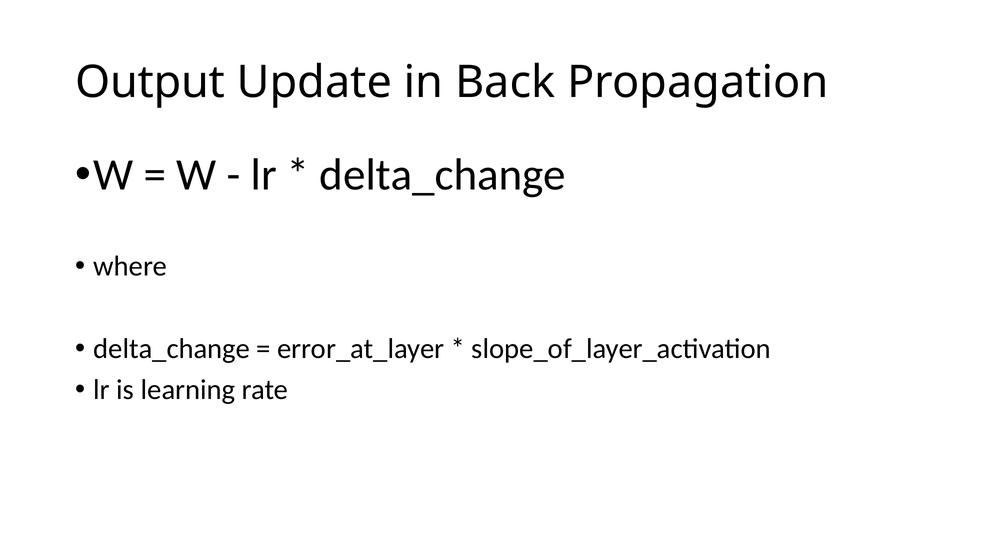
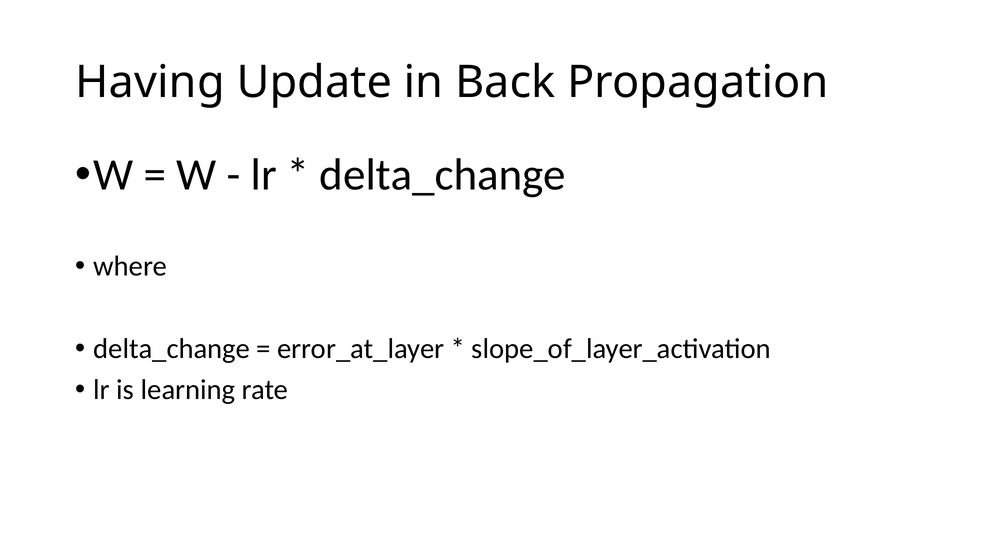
Output: Output -> Having
